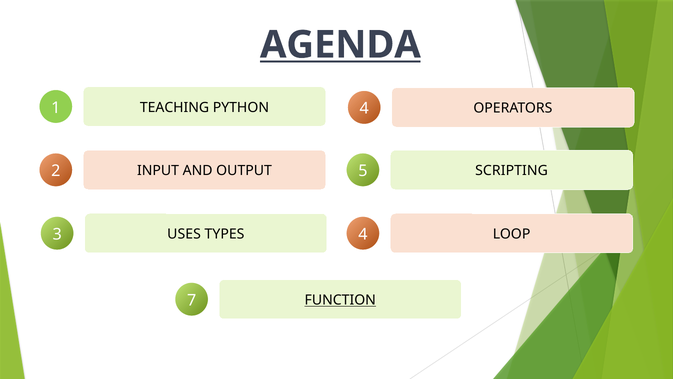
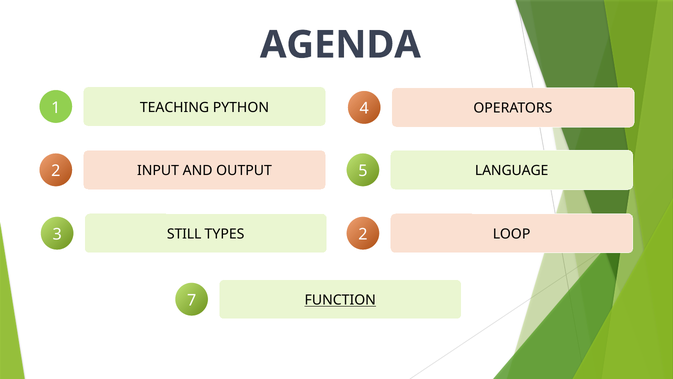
AGENDA underline: present -> none
SCRIPTING: SCRIPTING -> LANGUAGE
USES: USES -> STILL
TYPES 4: 4 -> 2
